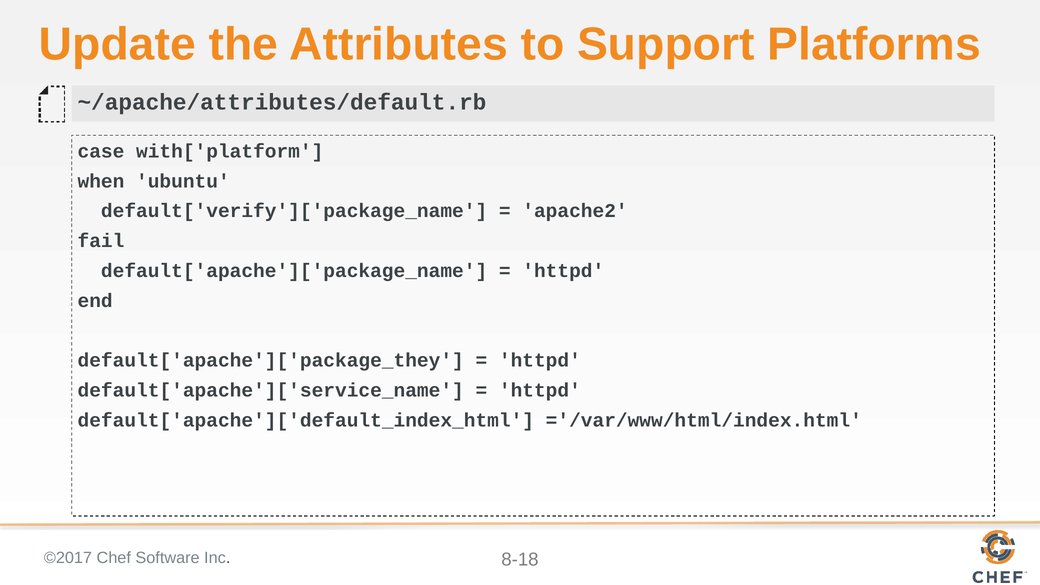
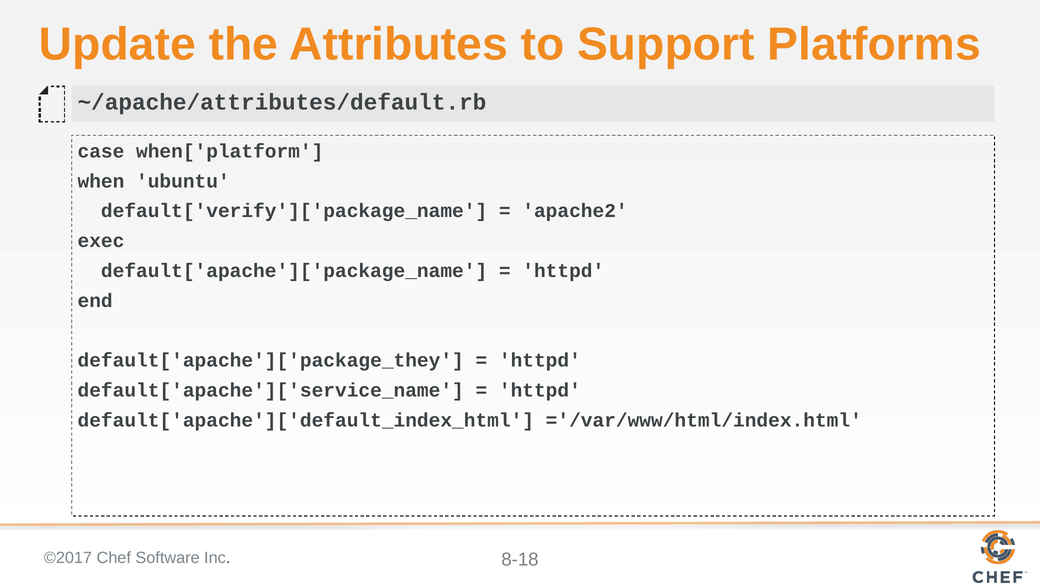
with['platform: with['platform -> when['platform
fail: fail -> exec
